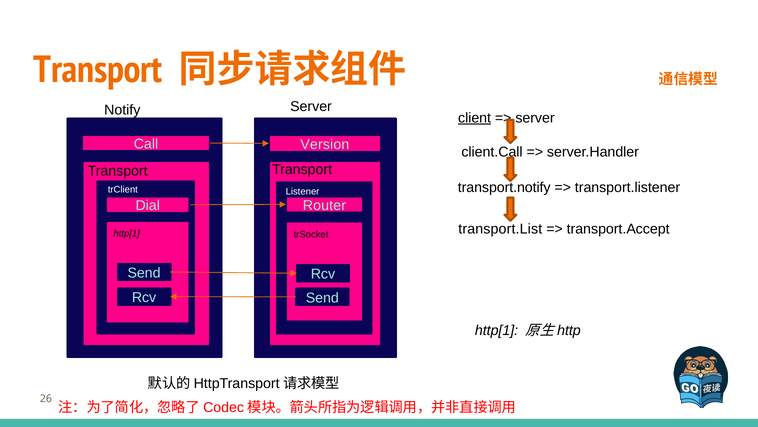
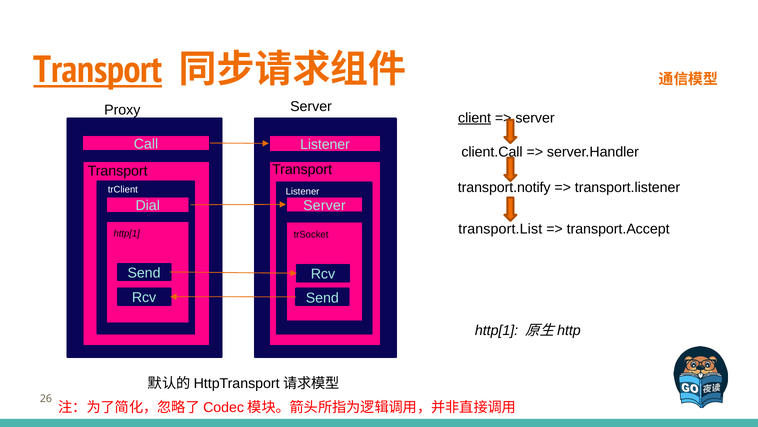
Transport at (98, 70) underline: none -> present
Notify: Notify -> Proxy
Version at (325, 144): Version -> Listener
Router at (324, 205): Router -> Server
